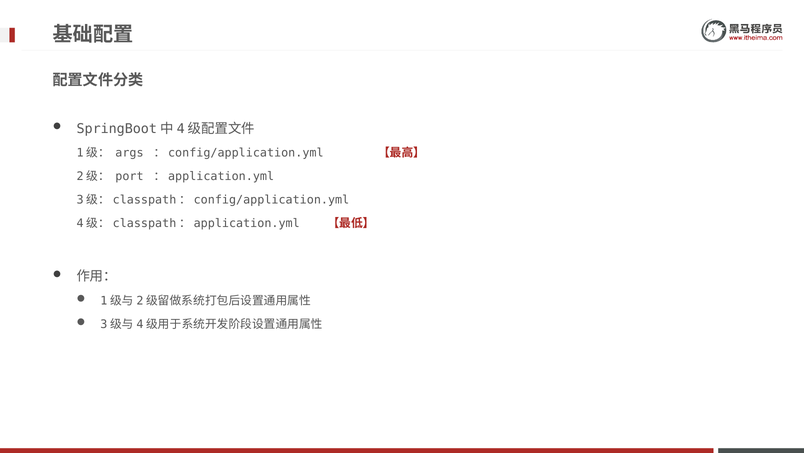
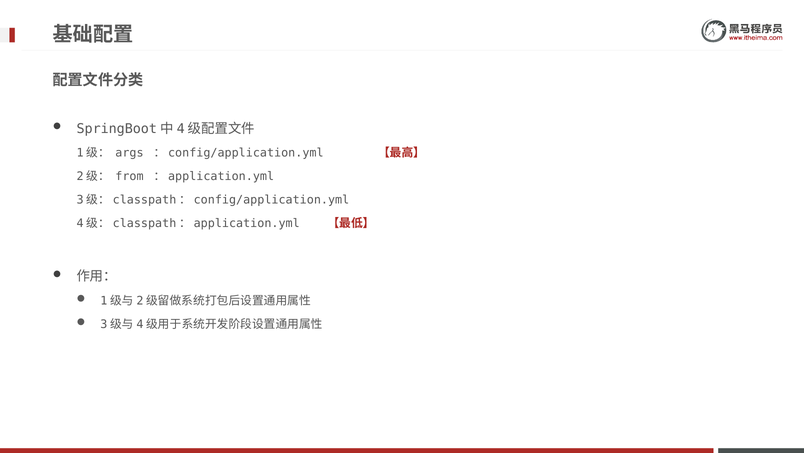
port: port -> from
